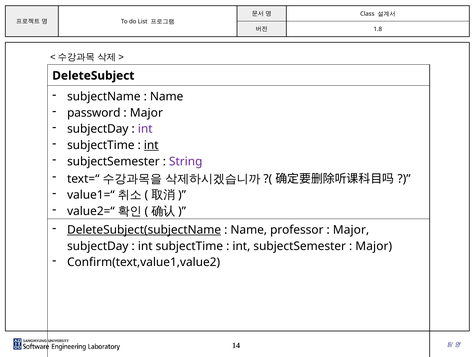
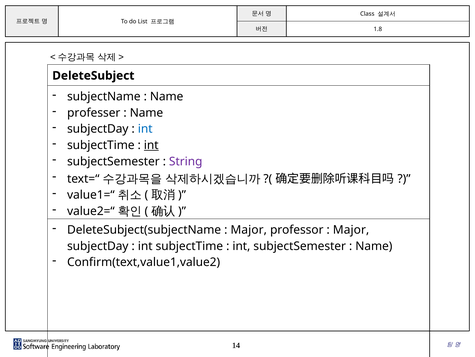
password: password -> professer
Major at (146, 113): Major -> Name
int at (145, 129) colour: purple -> blue
DeleteSubject(subjectName underline: present -> none
Name at (249, 230): Name -> Major
Major at (374, 246): Major -> Name
